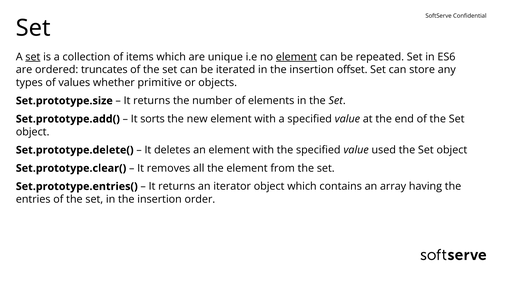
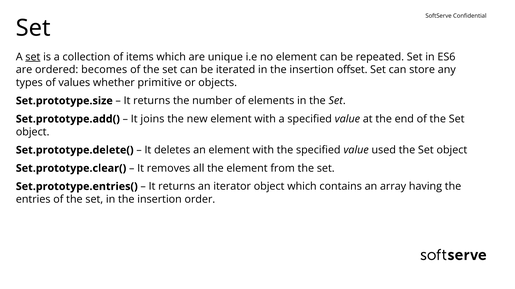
element at (296, 57) underline: present -> none
truncates: truncates -> becomes
sorts: sorts -> joins
